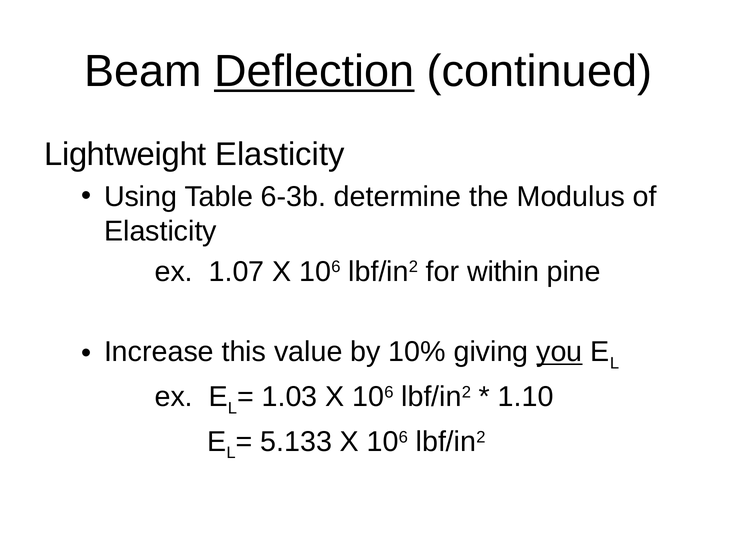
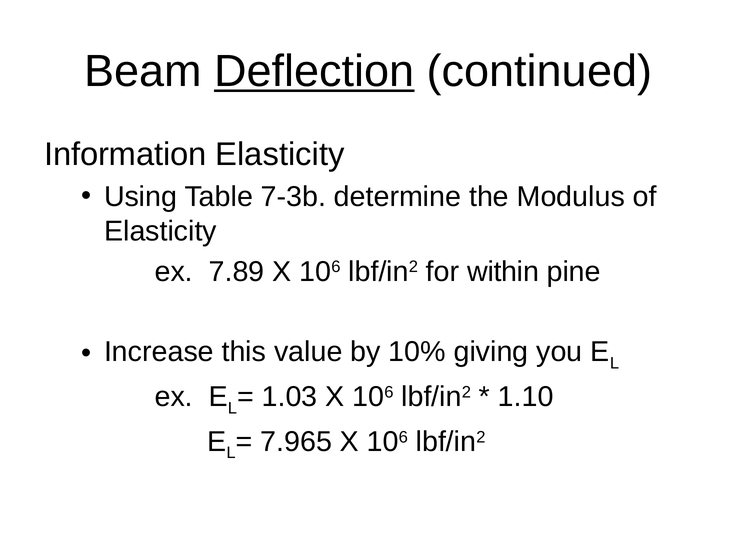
Lightweight: Lightweight -> Information
6-3b: 6-3b -> 7-3b
1.07: 1.07 -> 7.89
you underline: present -> none
5.133: 5.133 -> 7.965
